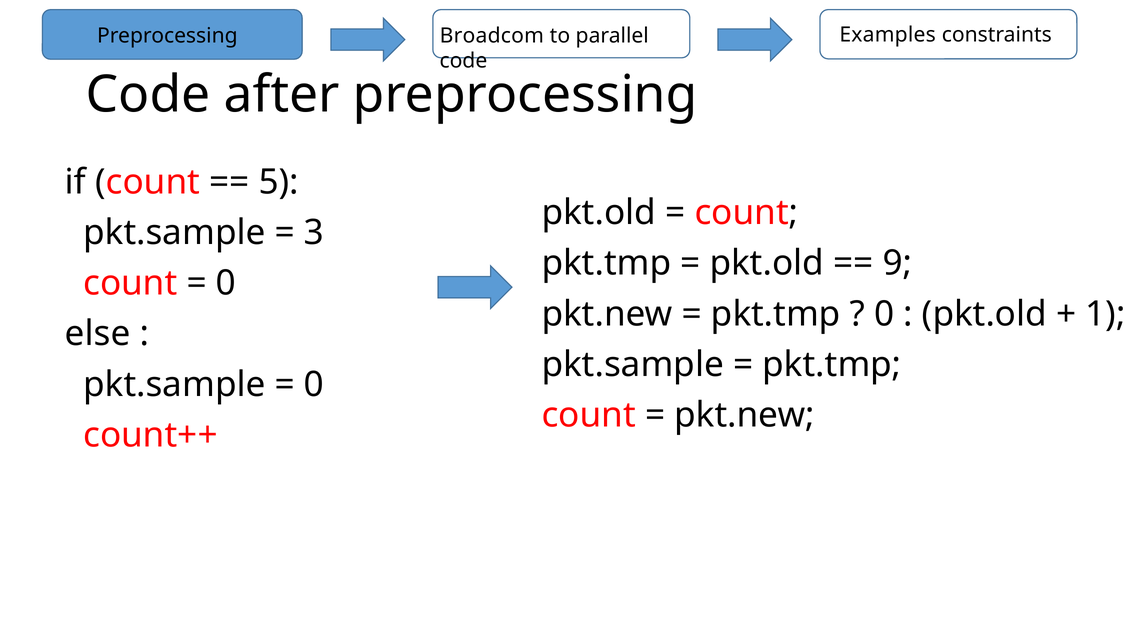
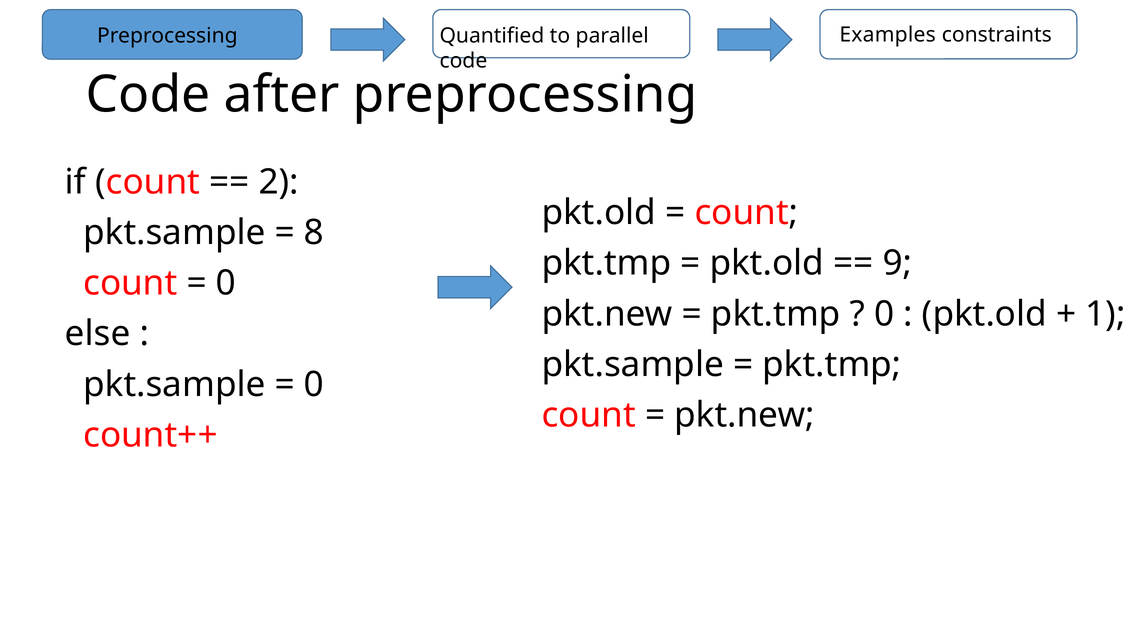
Broadcom: Broadcom -> Quantified
5: 5 -> 2
3: 3 -> 8
